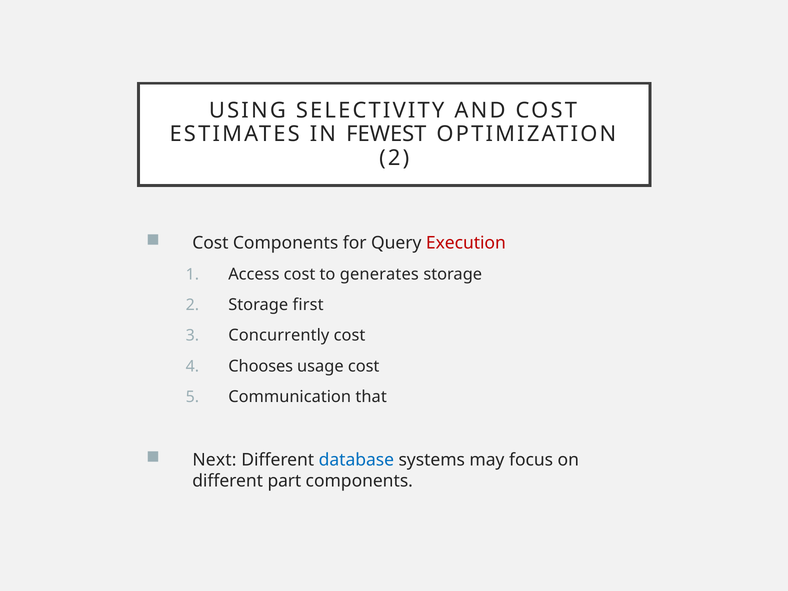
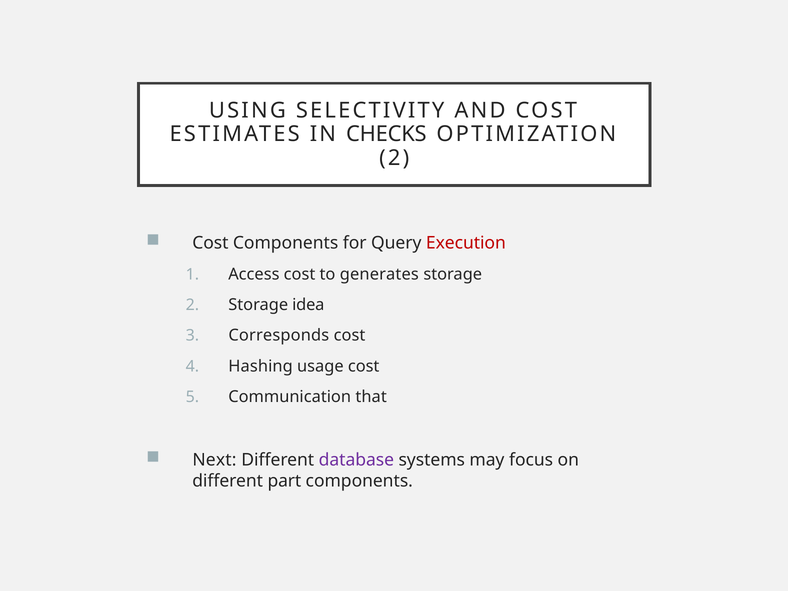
FEWEST: FEWEST -> CHECKS
first: first -> idea
Concurrently: Concurrently -> Corresponds
Chooses: Chooses -> Hashing
database colour: blue -> purple
